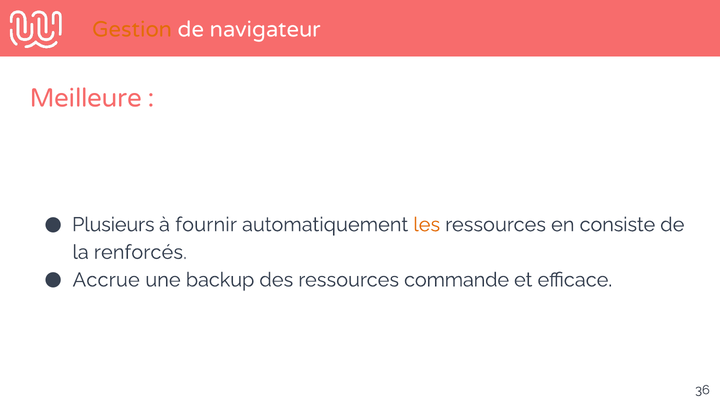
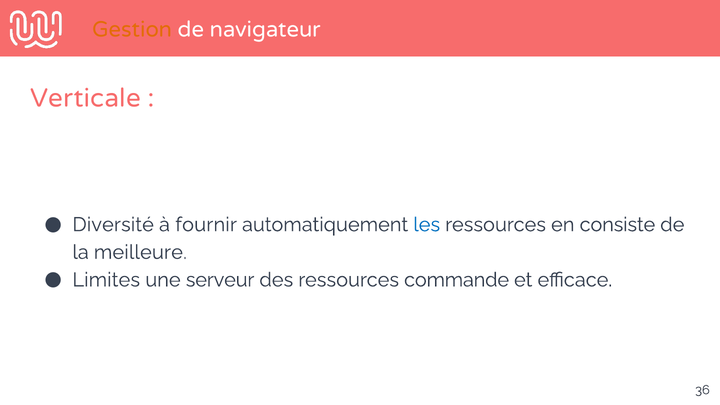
Meilleure: Meilleure -> Verticale
Plusieurs: Plusieurs -> Diversité
les colour: orange -> blue
renforcés: renforcés -> meilleure
Accrue: Accrue -> Limites
backup: backup -> serveur
